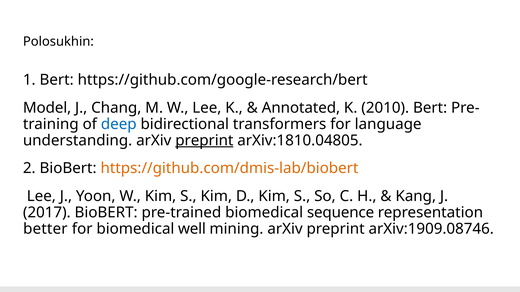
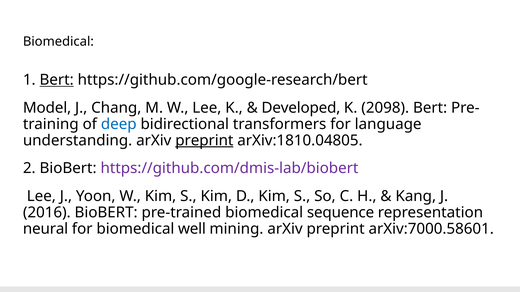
Polosukhin at (58, 42): Polosukhin -> Biomedical
Bert at (57, 80) underline: none -> present
Annotated: Annotated -> Developed
2010: 2010 -> 2098
https://github.com/dmis-lab/biobert colour: orange -> purple
2017: 2017 -> 2016
better: better -> neural
arXiv:1909.08746: arXiv:1909.08746 -> arXiv:7000.58601
